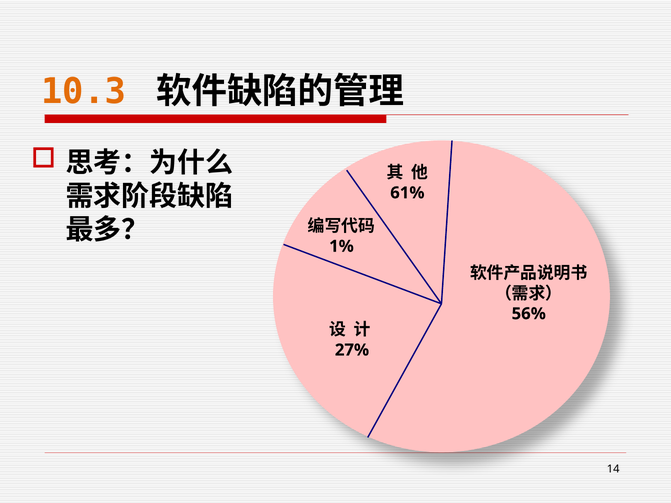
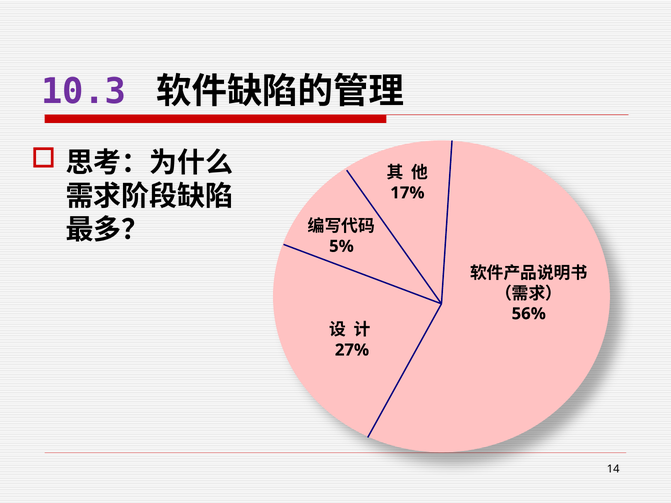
10.3 colour: orange -> purple
61%: 61% -> 17%
1%: 1% -> 5%
